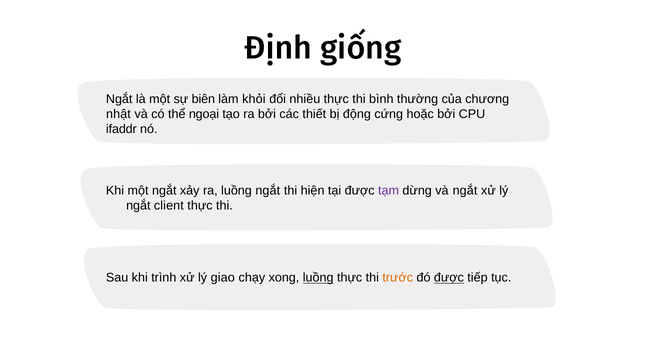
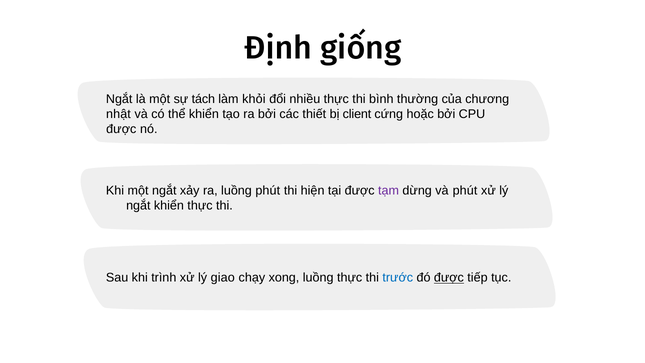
biên: biên -> tách
thể ngoại: ngoại -> khiển
động: động -> client
ifaddr at (121, 129): ifaddr -> được
luồng ngắt: ngắt -> phút
và ngắt: ngắt -> phút
ngắt client: client -> khiển
luồng at (318, 278) underline: present -> none
trước colour: orange -> blue
